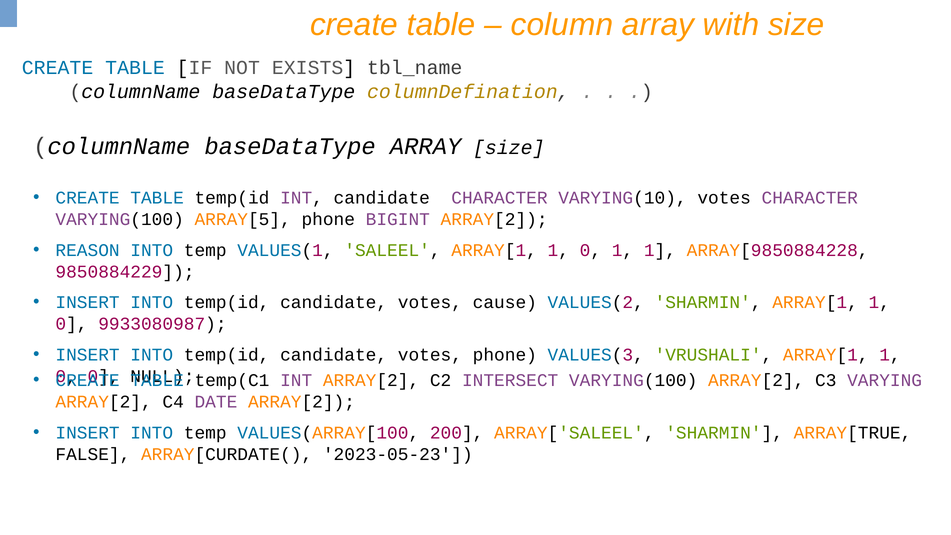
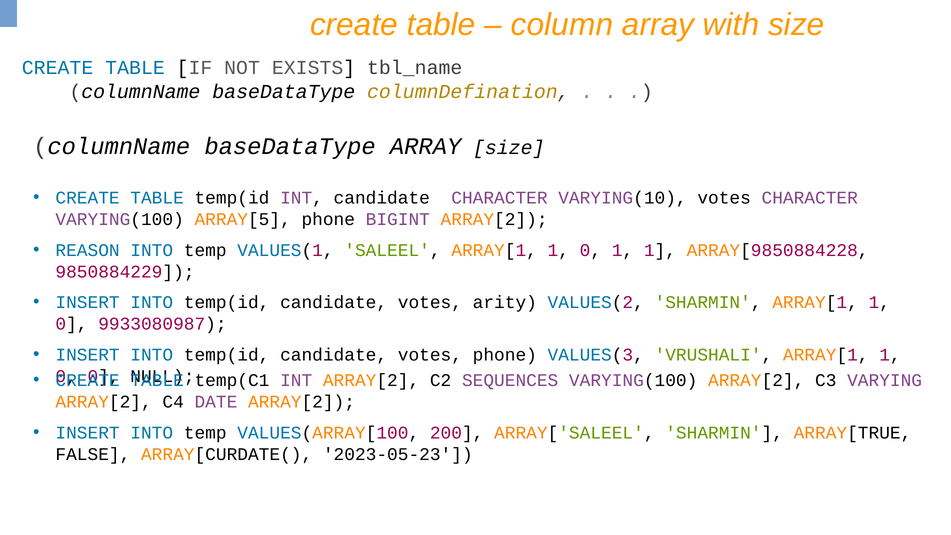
cause: cause -> arity
INTERSECT: INTERSECT -> SEQUENCES
